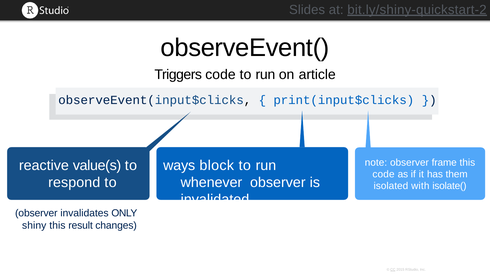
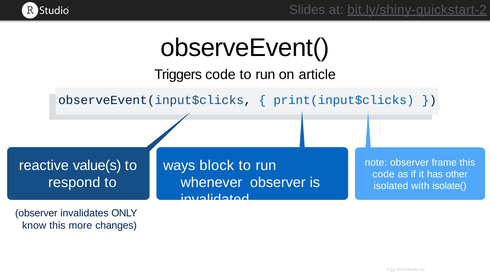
them: them -> other
shiny: shiny -> know
result: result -> more
